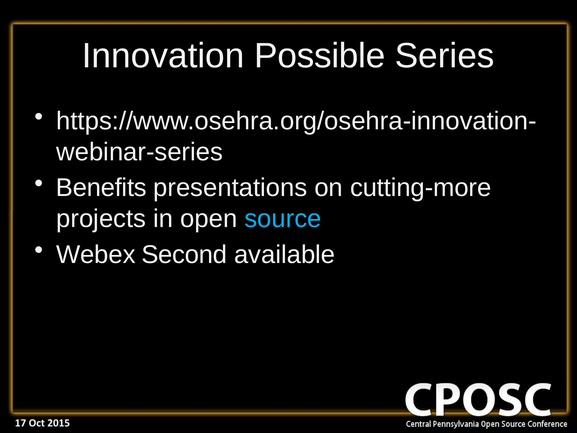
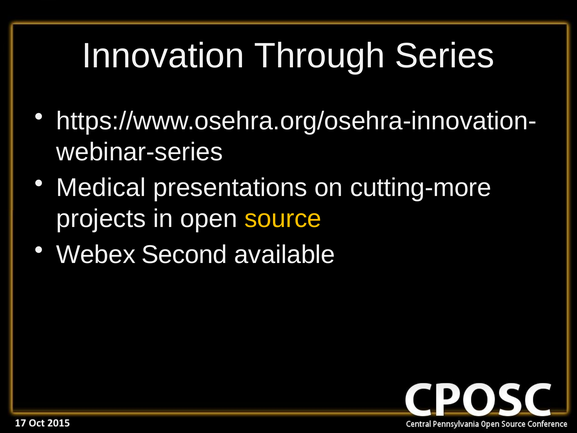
Possible: Possible -> Through
Benefits: Benefits -> Medical
source colour: light blue -> yellow
